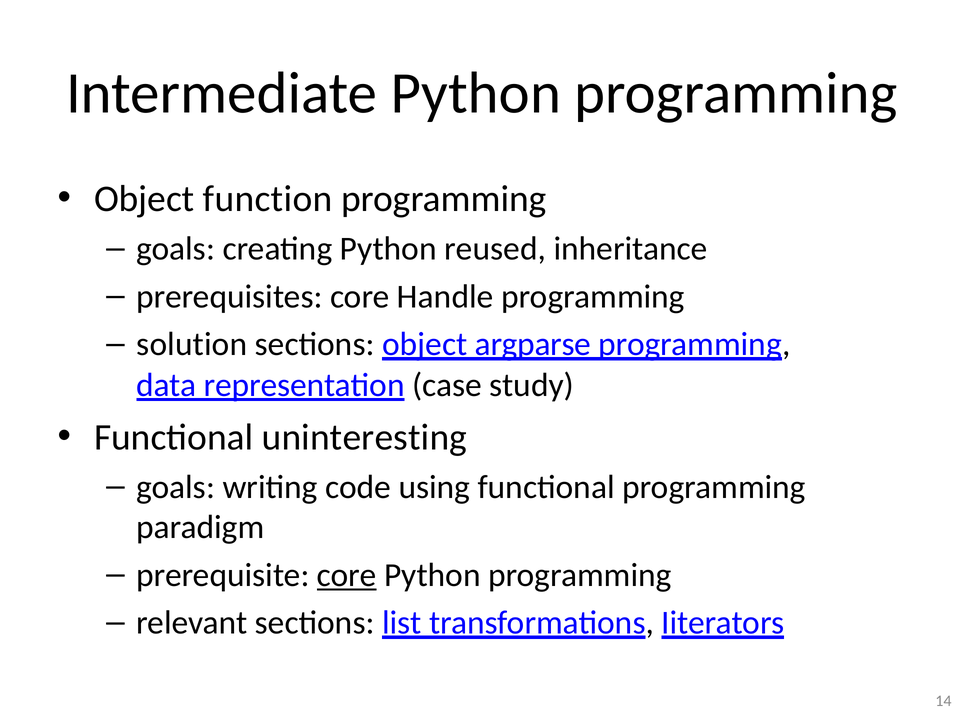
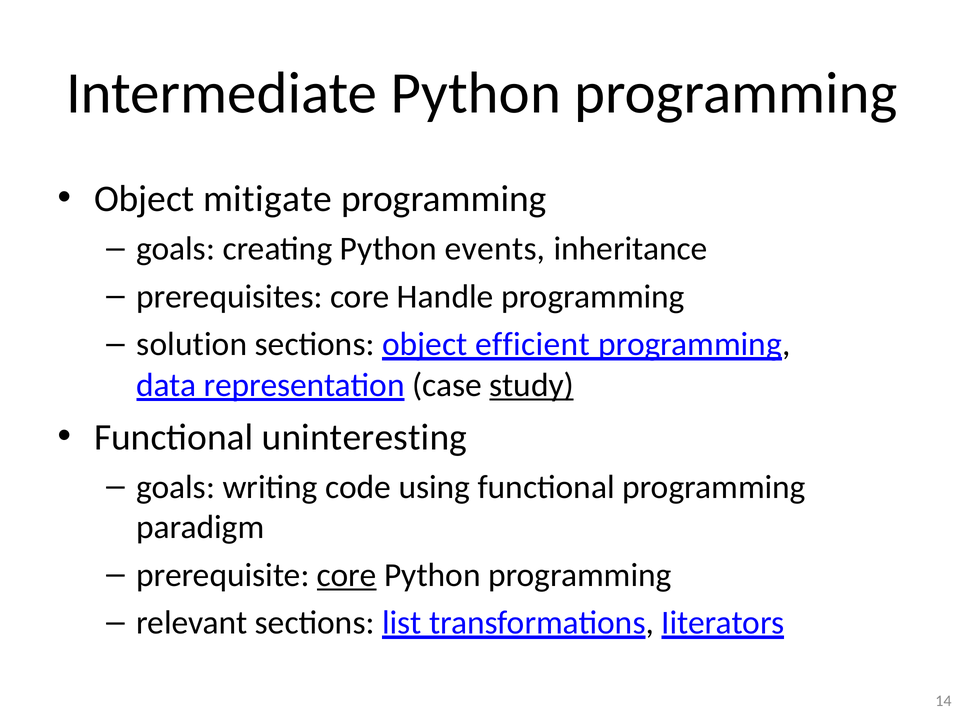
function: function -> mitigate
reused: reused -> events
argparse: argparse -> efficient
study underline: none -> present
